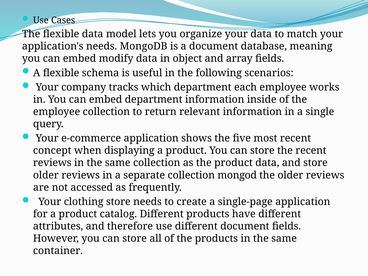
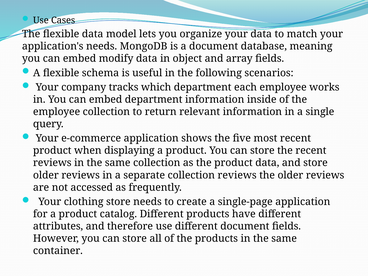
concept at (52, 151): concept -> product
collection mongod: mongod -> reviews
